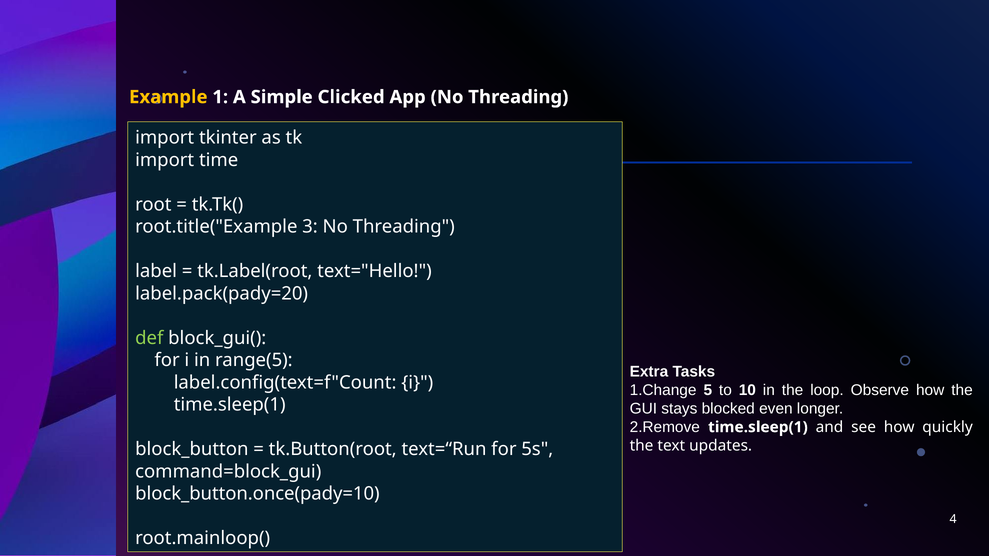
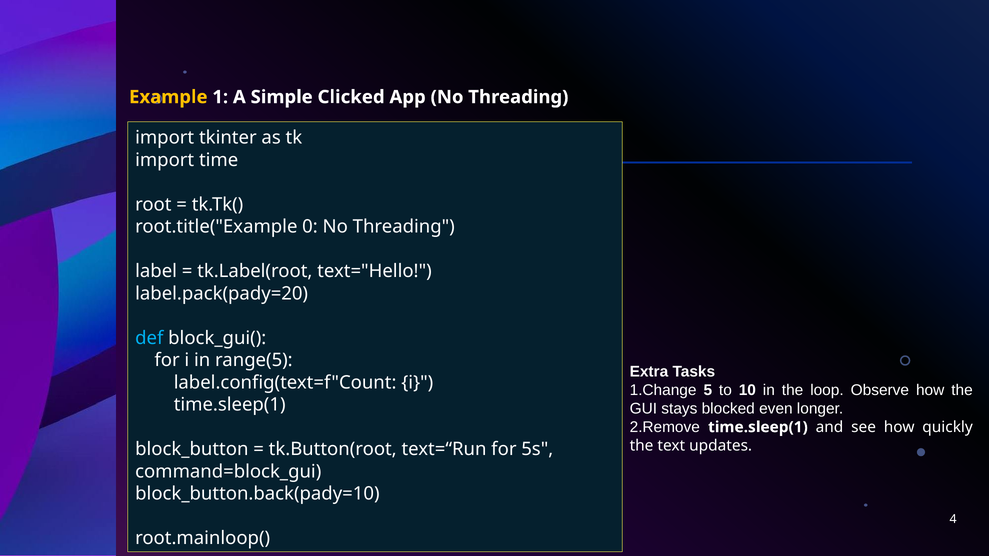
3: 3 -> 0
def colour: light green -> light blue
block_button.once(pady=10: block_button.once(pady=10 -> block_button.back(pady=10
